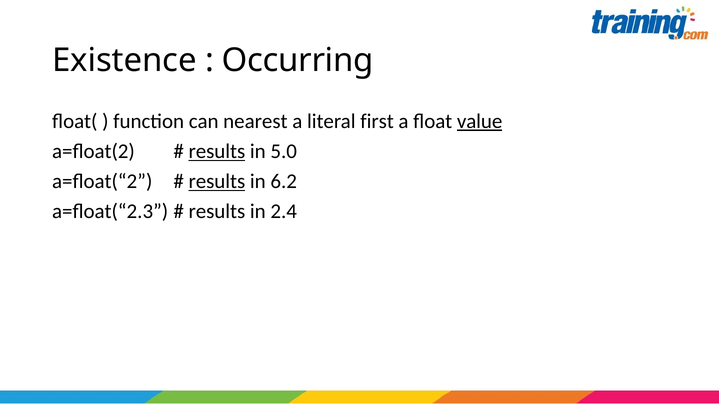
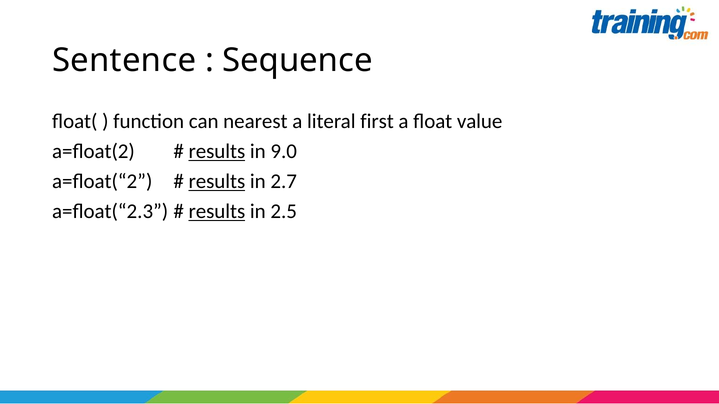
Existence: Existence -> Sentence
Occurring: Occurring -> Sequence
value underline: present -> none
5.0: 5.0 -> 9.0
6.2: 6.2 -> 2.7
results at (217, 212) underline: none -> present
2.4: 2.4 -> 2.5
